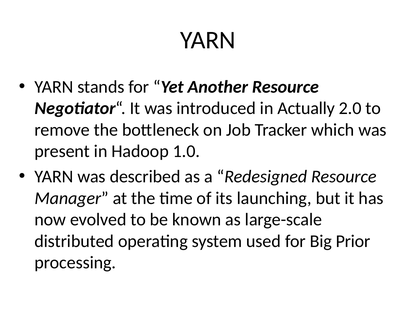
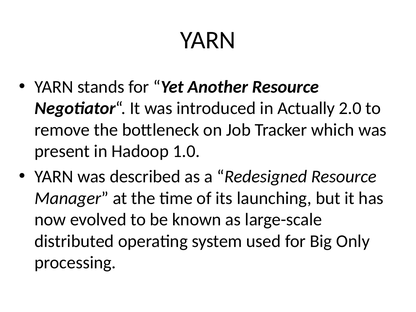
Prior: Prior -> Only
